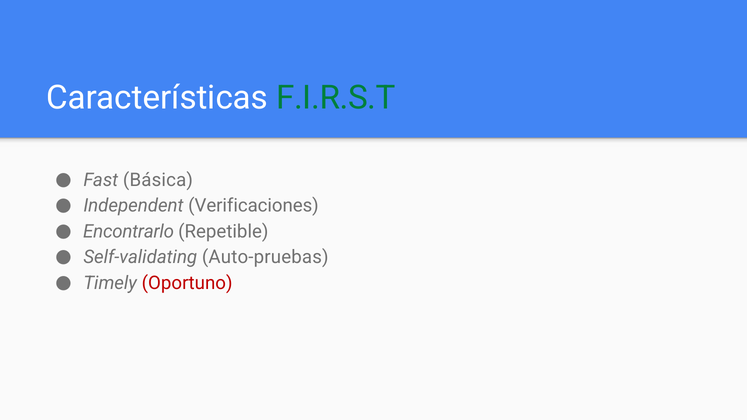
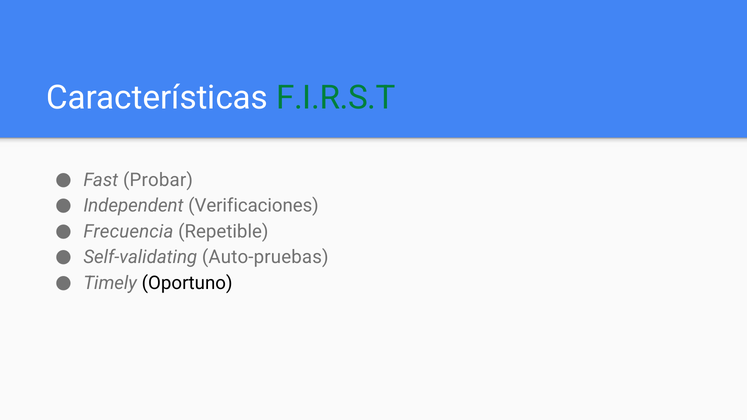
Básica: Básica -> Probar
Encontrarlo: Encontrarlo -> Frecuencia
Oportuno colour: red -> black
